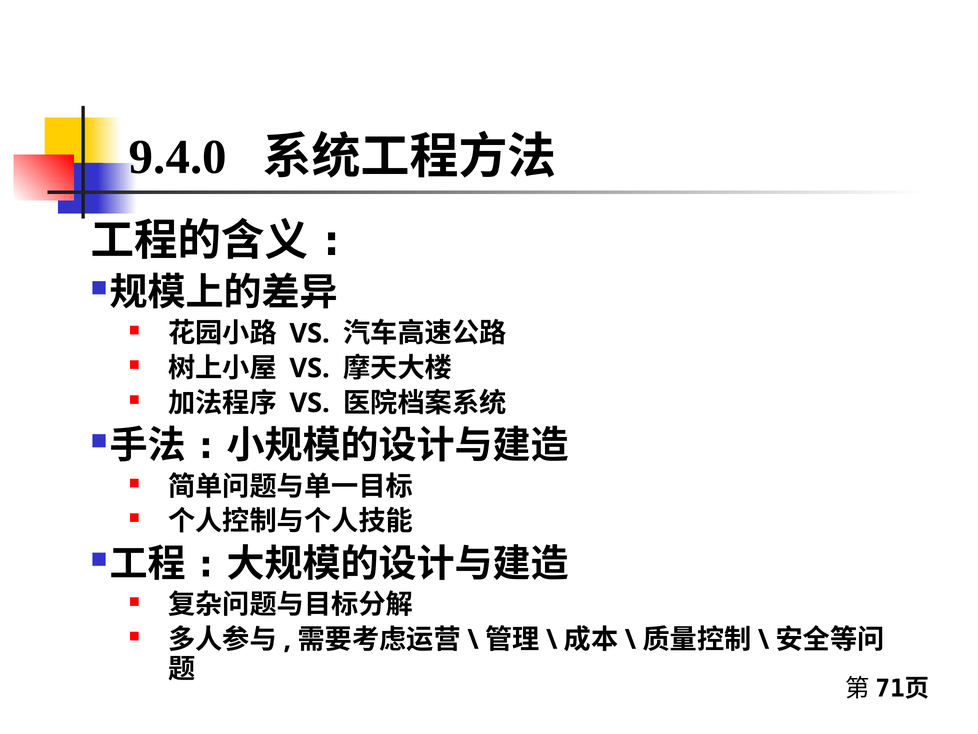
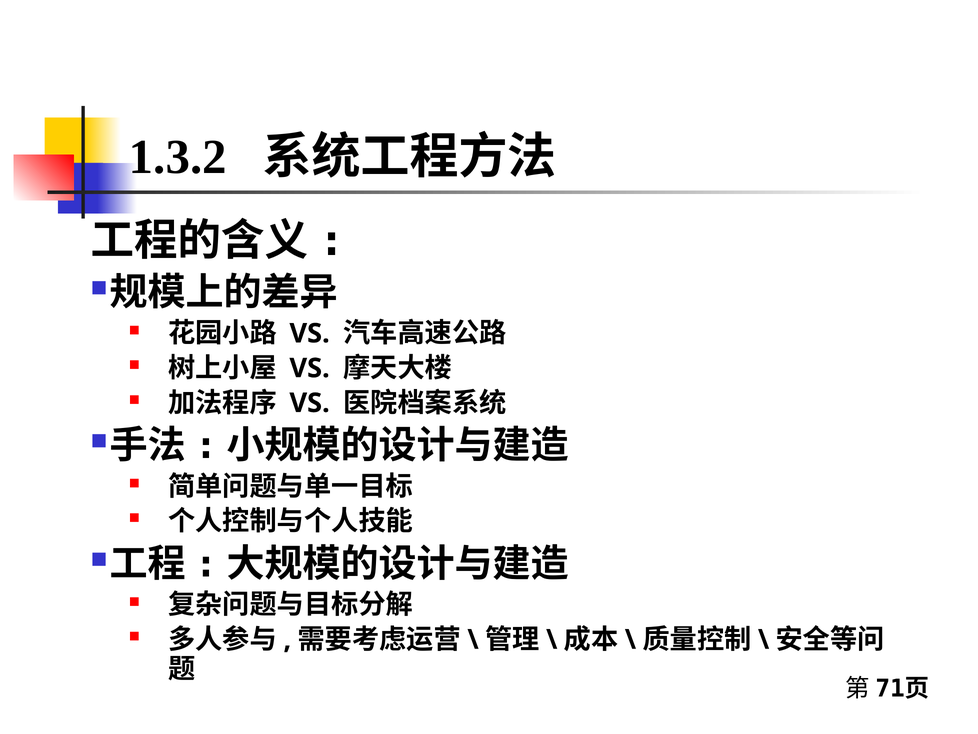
9.4.0: 9.4.0 -> 1.3.2
